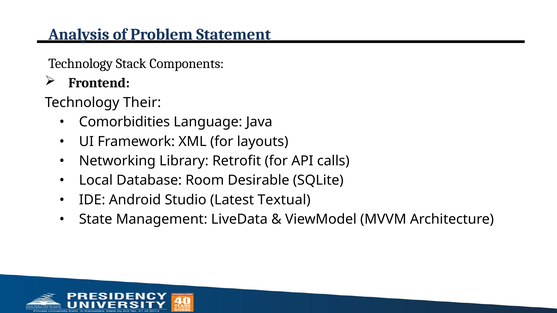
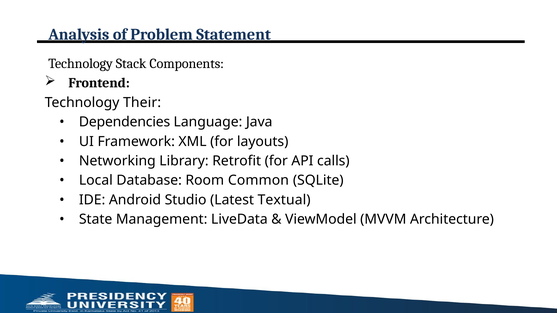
Comorbidities: Comorbidities -> Dependencies
Desirable: Desirable -> Common
